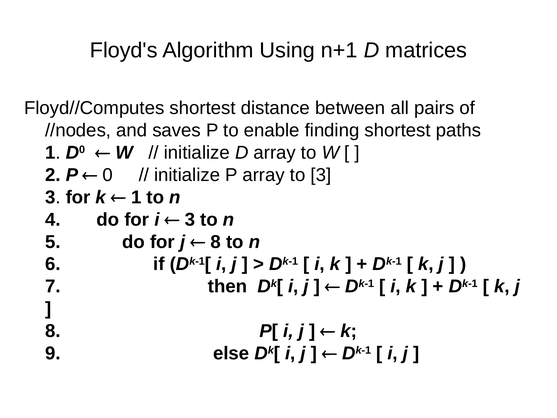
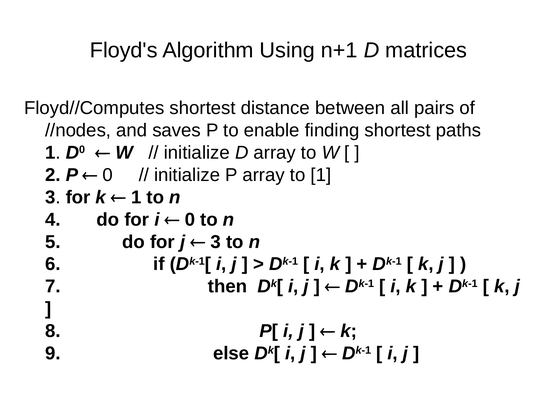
to 3: 3 -> 1
3 at (190, 219): 3 -> 0
8 at (216, 242): 8 -> 3
